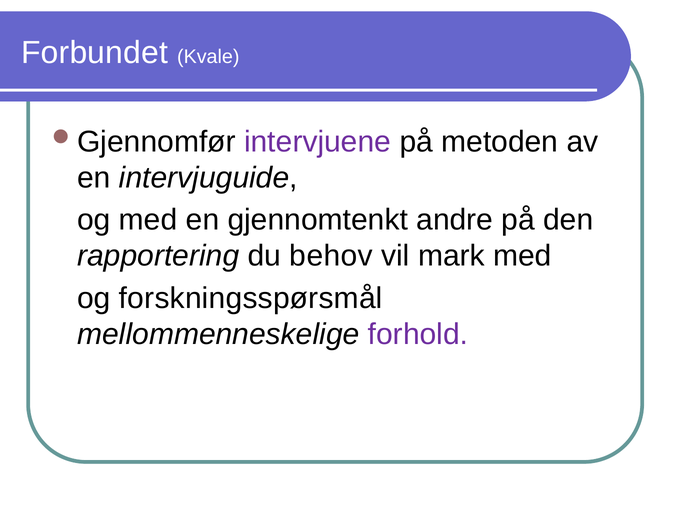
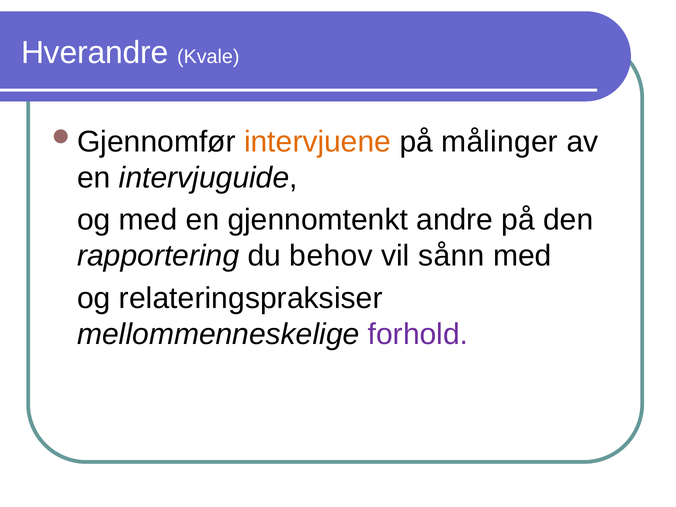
Forbundet: Forbundet -> Hverandre
intervjuene colour: purple -> orange
metoden: metoden -> målinger
mark: mark -> sånn
forskningsspørsmål: forskningsspørsmål -> relateringspraksiser
